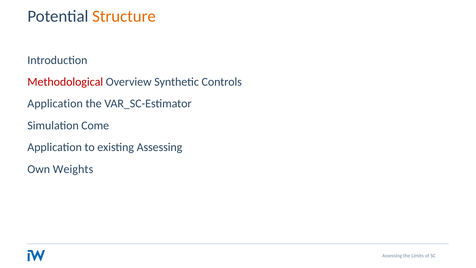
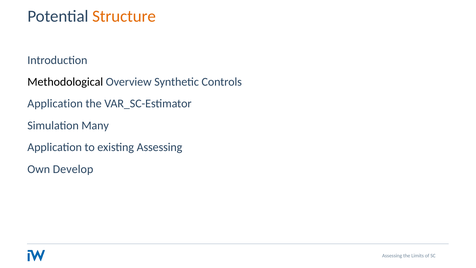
Methodological colour: red -> black
Come: Come -> Many
Weights: Weights -> Develop
